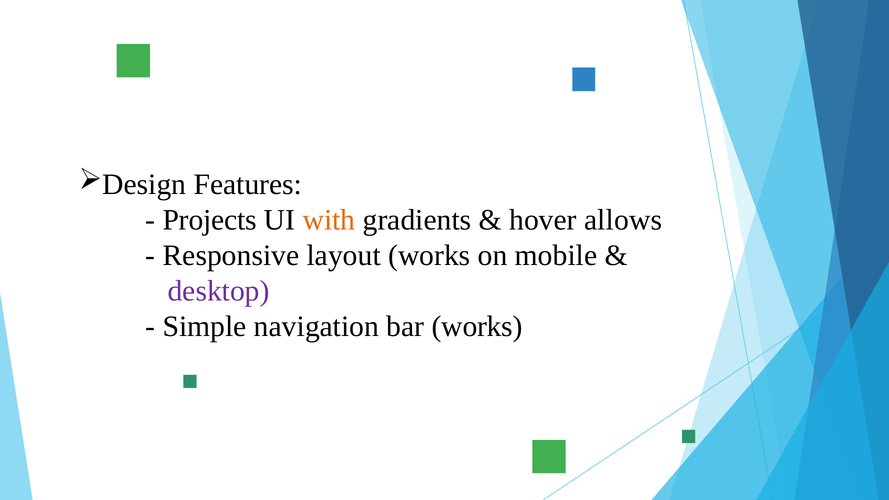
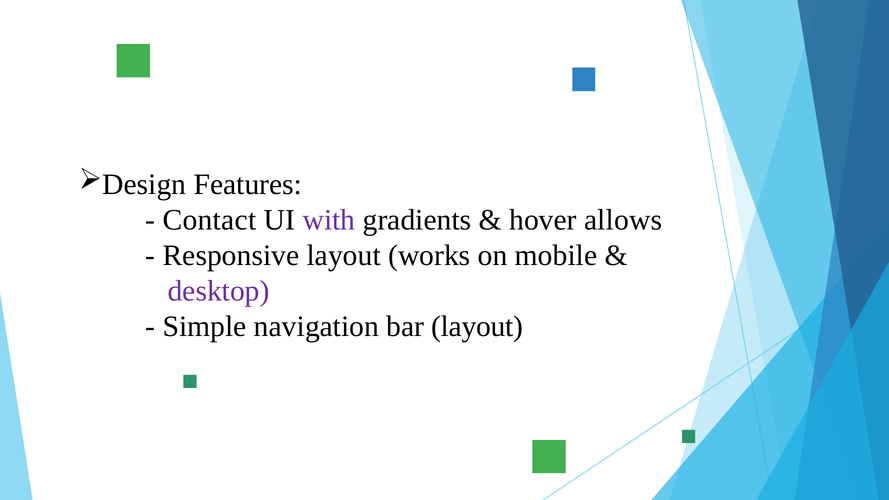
Projects: Projects -> Contact
with colour: orange -> purple
bar works: works -> layout
